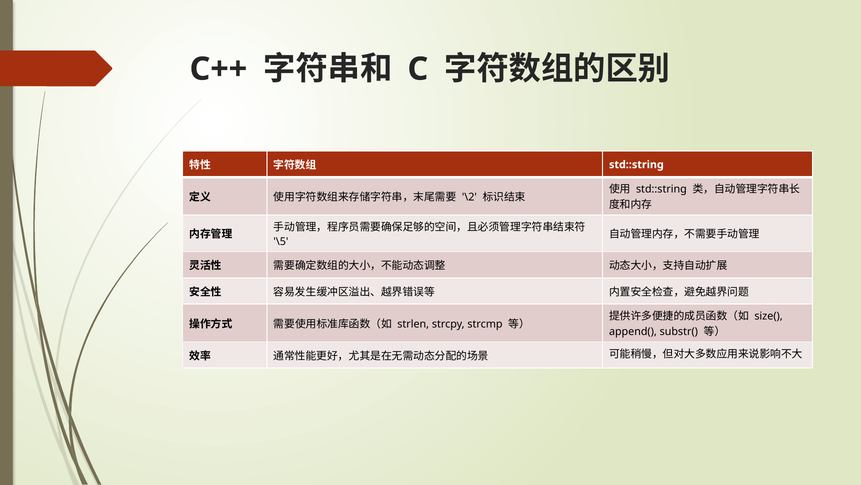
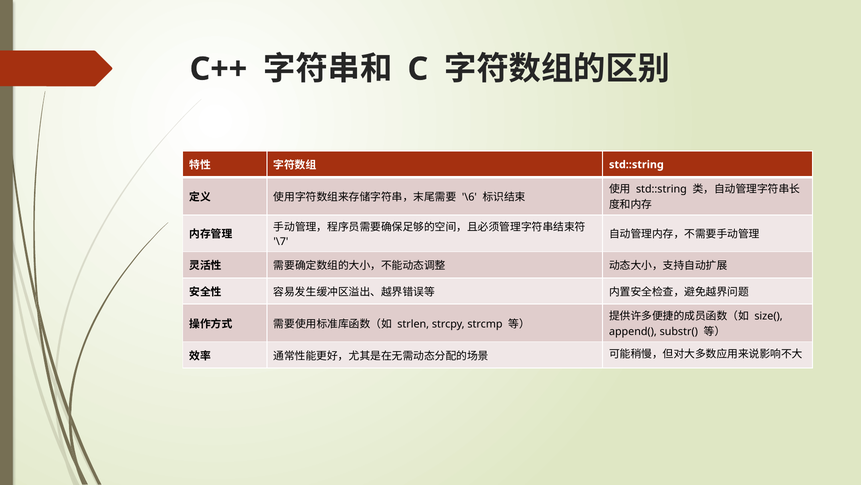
\2: \2 -> \6
\5: \5 -> \7
